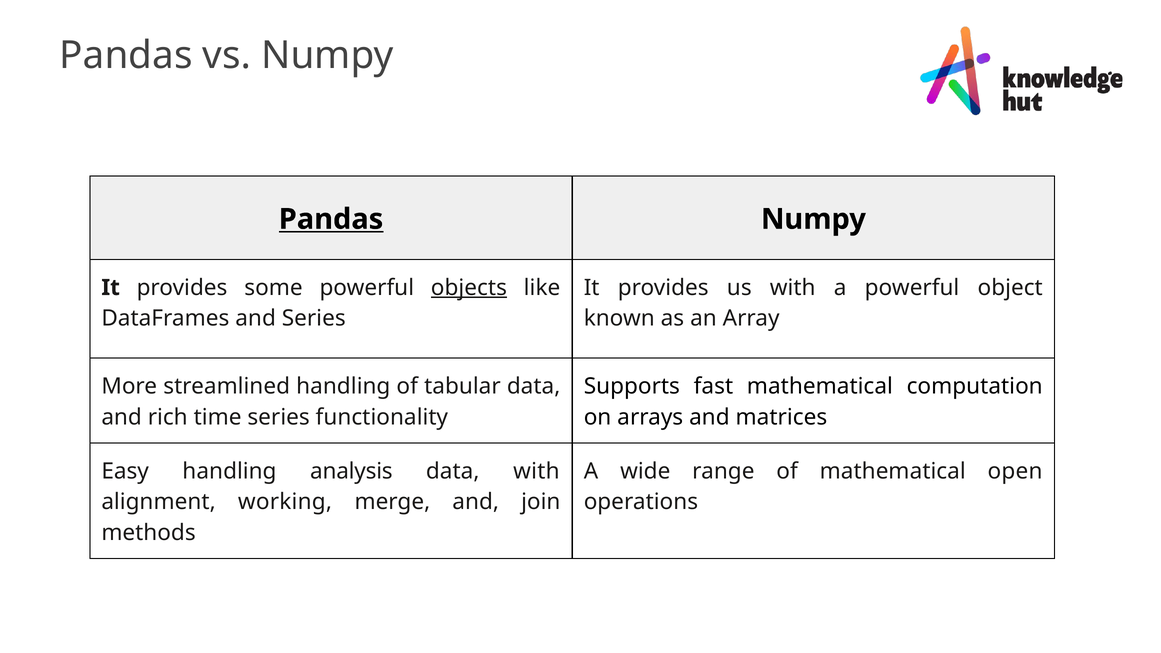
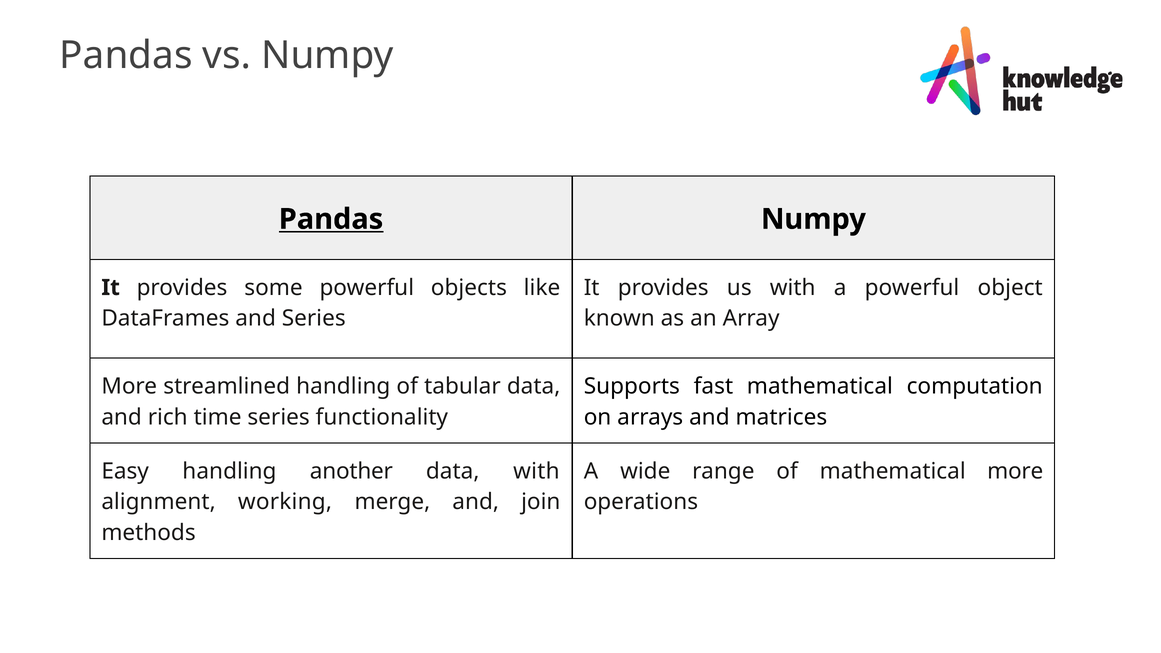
objects underline: present -> none
analysis: analysis -> another
mathematical open: open -> more
